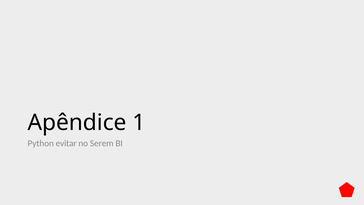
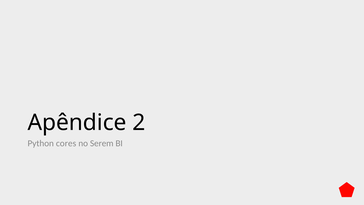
1: 1 -> 2
evitar: evitar -> cores
